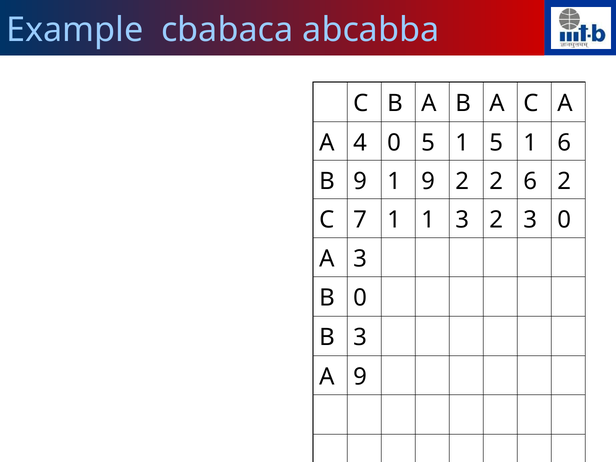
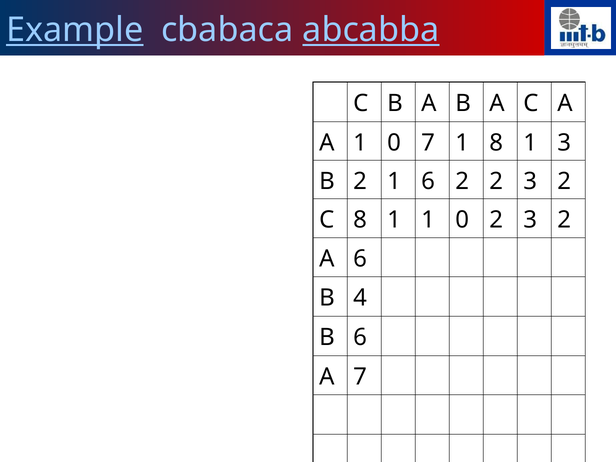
Example underline: none -> present
abcabba underline: none -> present
A 4: 4 -> 1
0 5: 5 -> 7
1 5: 5 -> 8
1 6: 6 -> 3
B 9: 9 -> 2
1 9: 9 -> 6
2 2 6: 6 -> 3
C 7: 7 -> 8
1 1 3: 3 -> 0
0 at (564, 220): 0 -> 2
A 3: 3 -> 6
B 0: 0 -> 4
B 3: 3 -> 6
A 9: 9 -> 7
